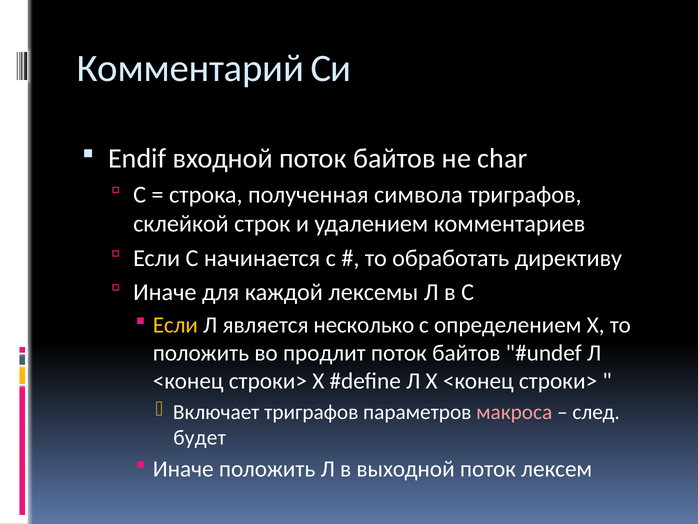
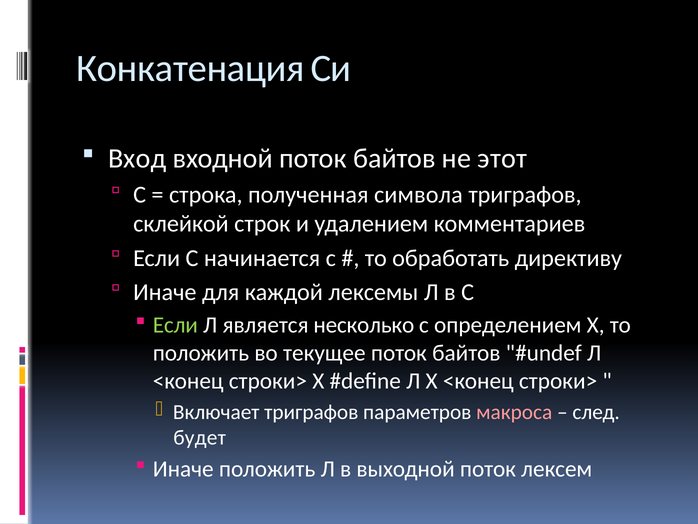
Комментарий: Комментарий -> Конкатенация
Endif: Endif -> Вход
char: char -> этот
Если at (175, 325) colour: yellow -> light green
продлит: продлит -> текущее
